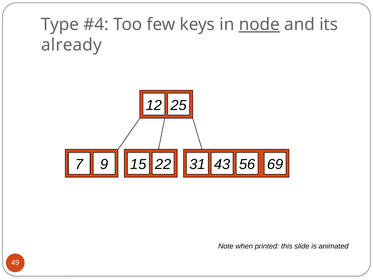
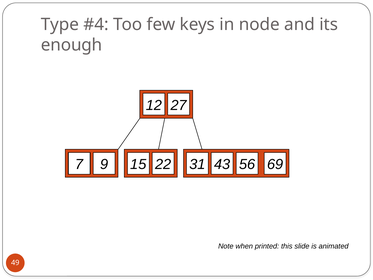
node underline: present -> none
already: already -> enough
25: 25 -> 27
